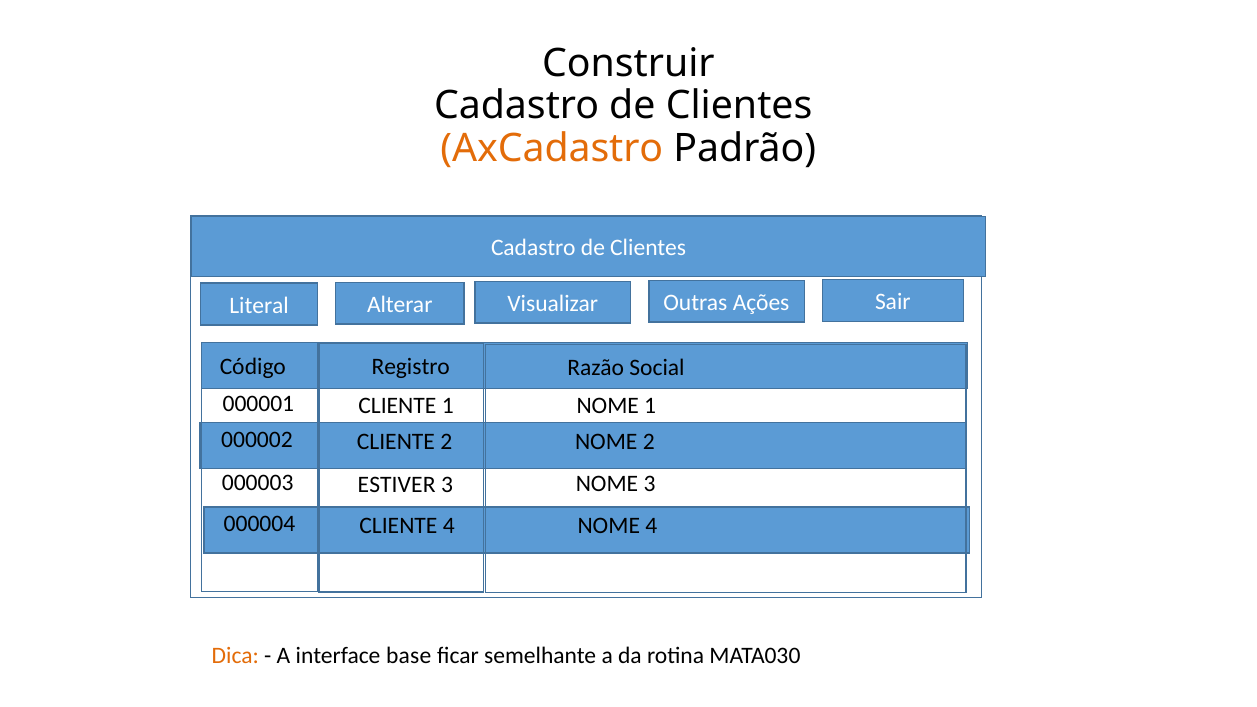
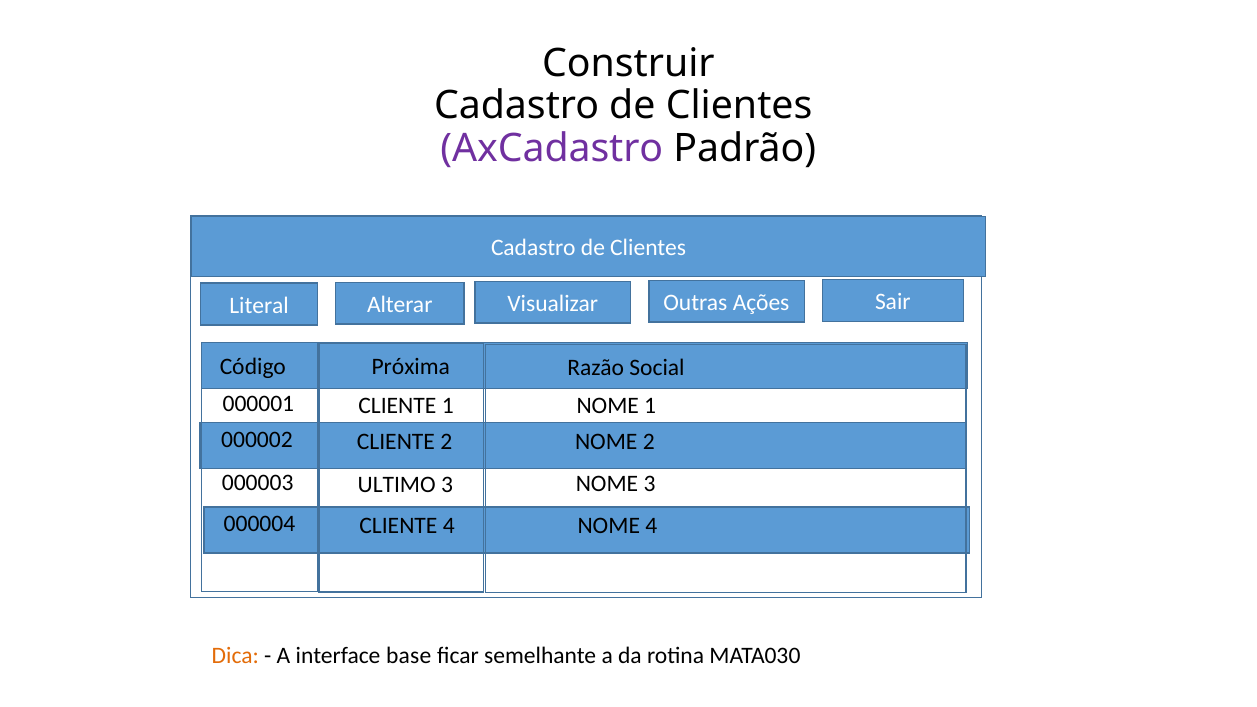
AxCadastro colour: orange -> purple
Registro: Registro -> Próxima
ESTIVER: ESTIVER -> ULTIMO
